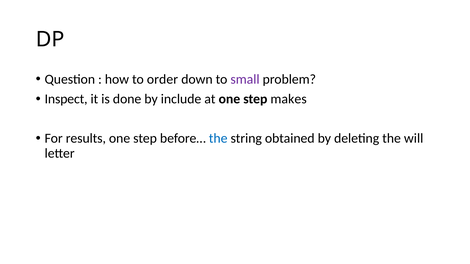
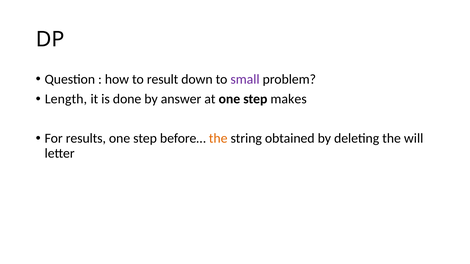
order: order -> result
Inspect: Inspect -> Length
include: include -> answer
the at (218, 139) colour: blue -> orange
